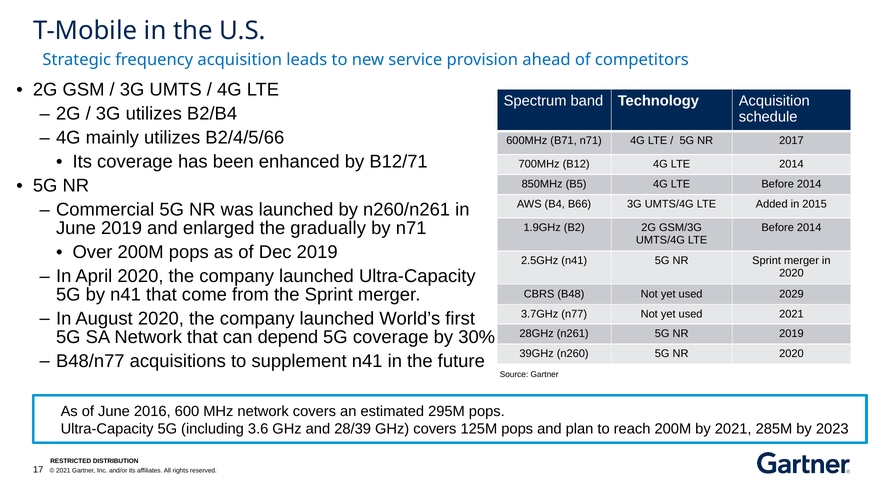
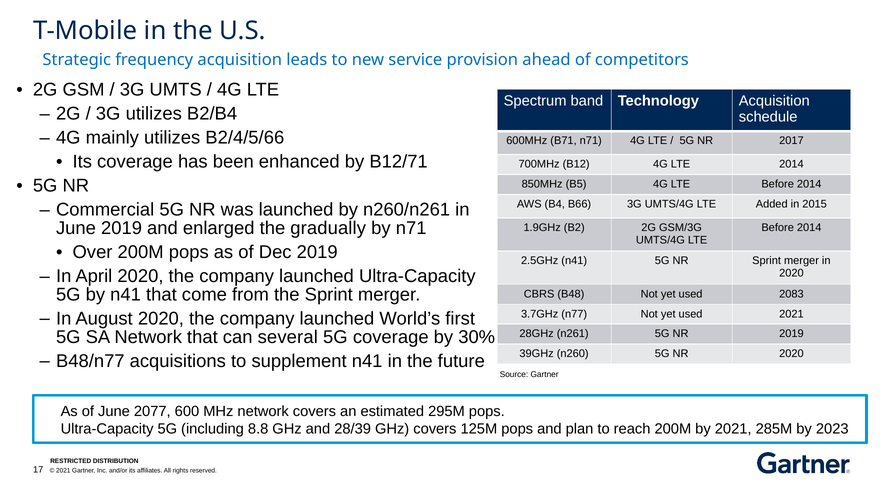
2029: 2029 -> 2083
depend: depend -> several
2016: 2016 -> 2077
3.6: 3.6 -> 8.8
